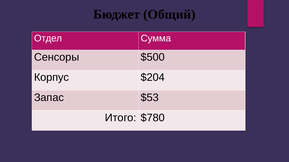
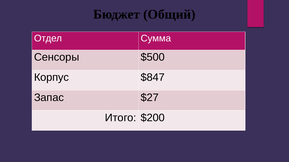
$204: $204 -> $847
$53: $53 -> $27
$780: $780 -> $200
